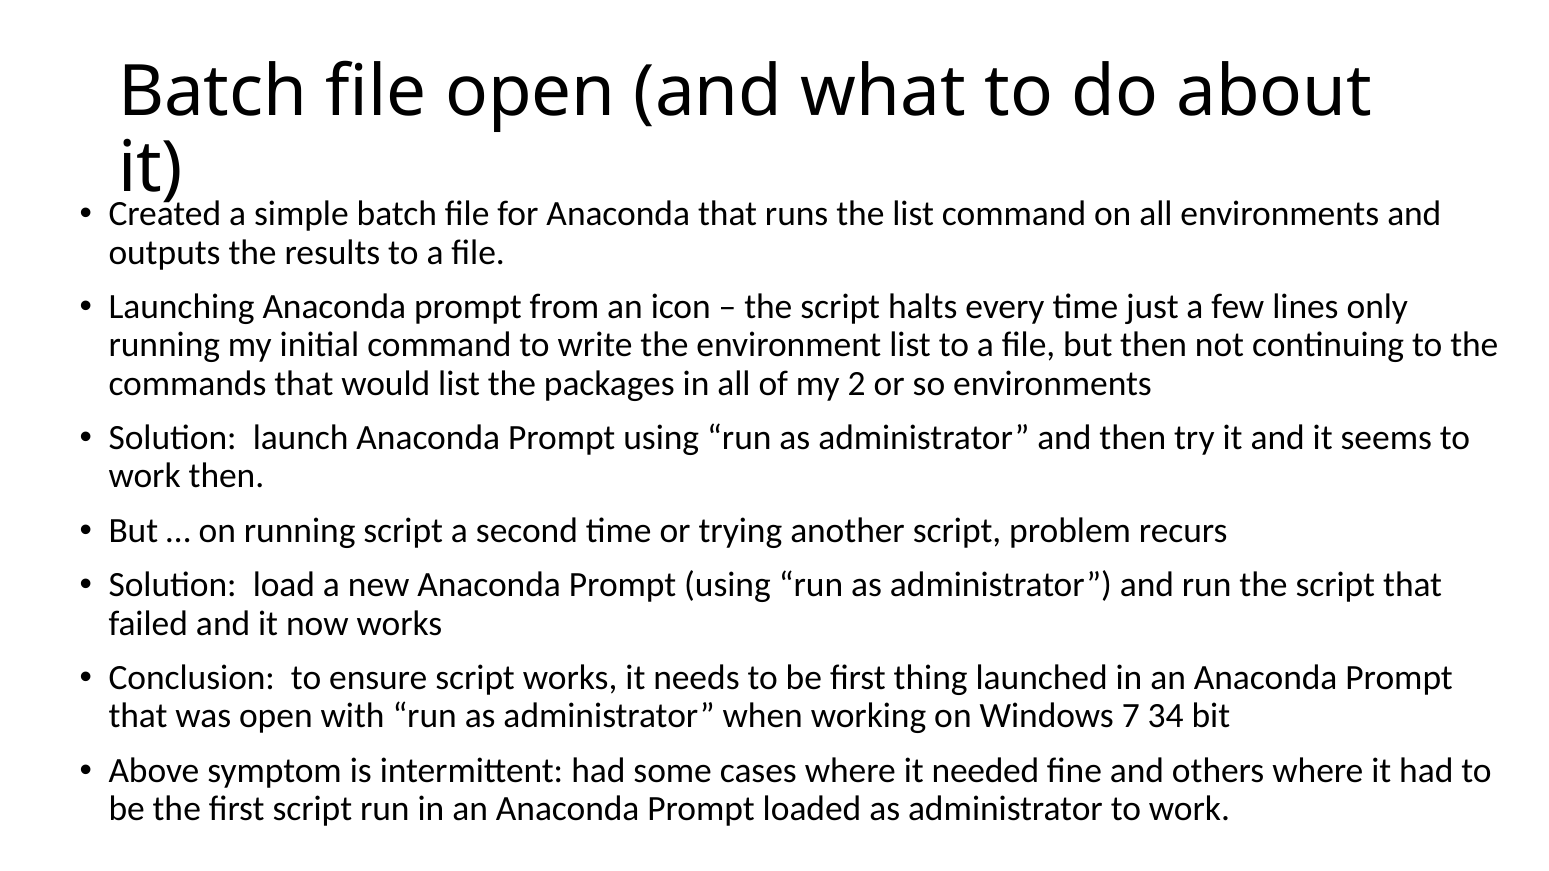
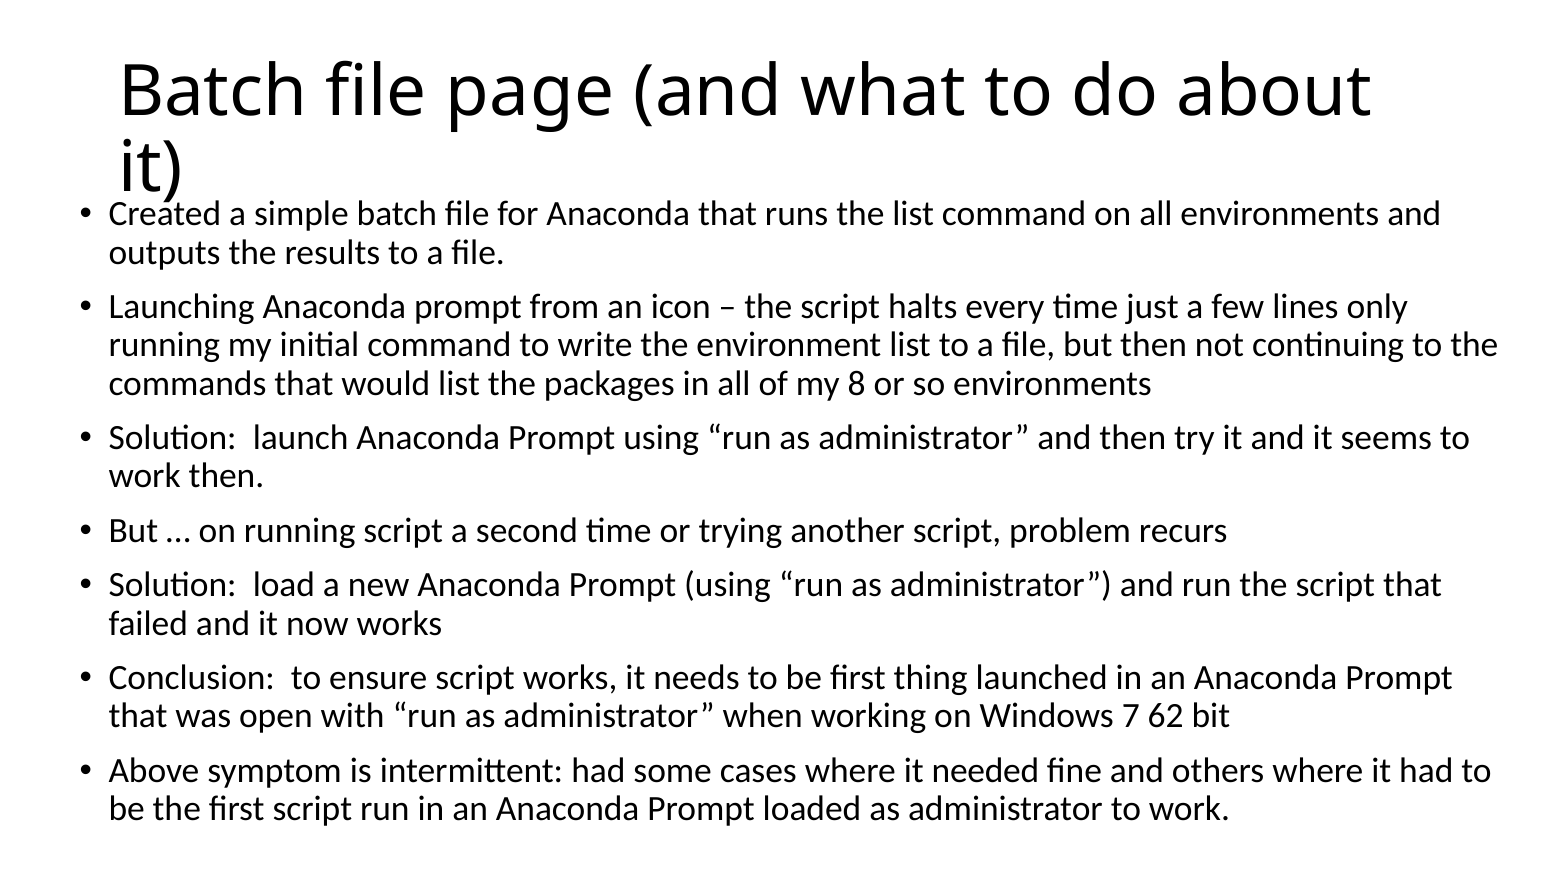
file open: open -> page
2: 2 -> 8
34: 34 -> 62
